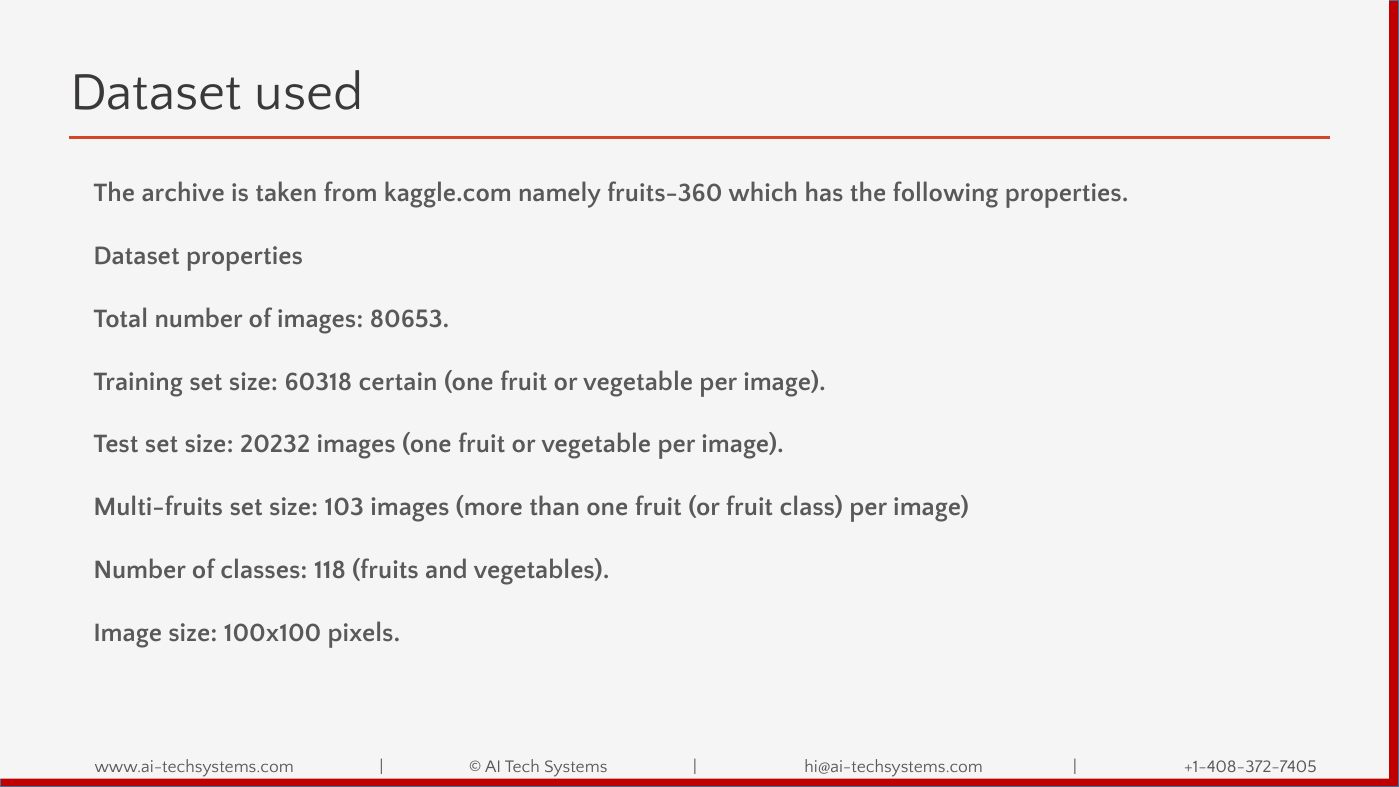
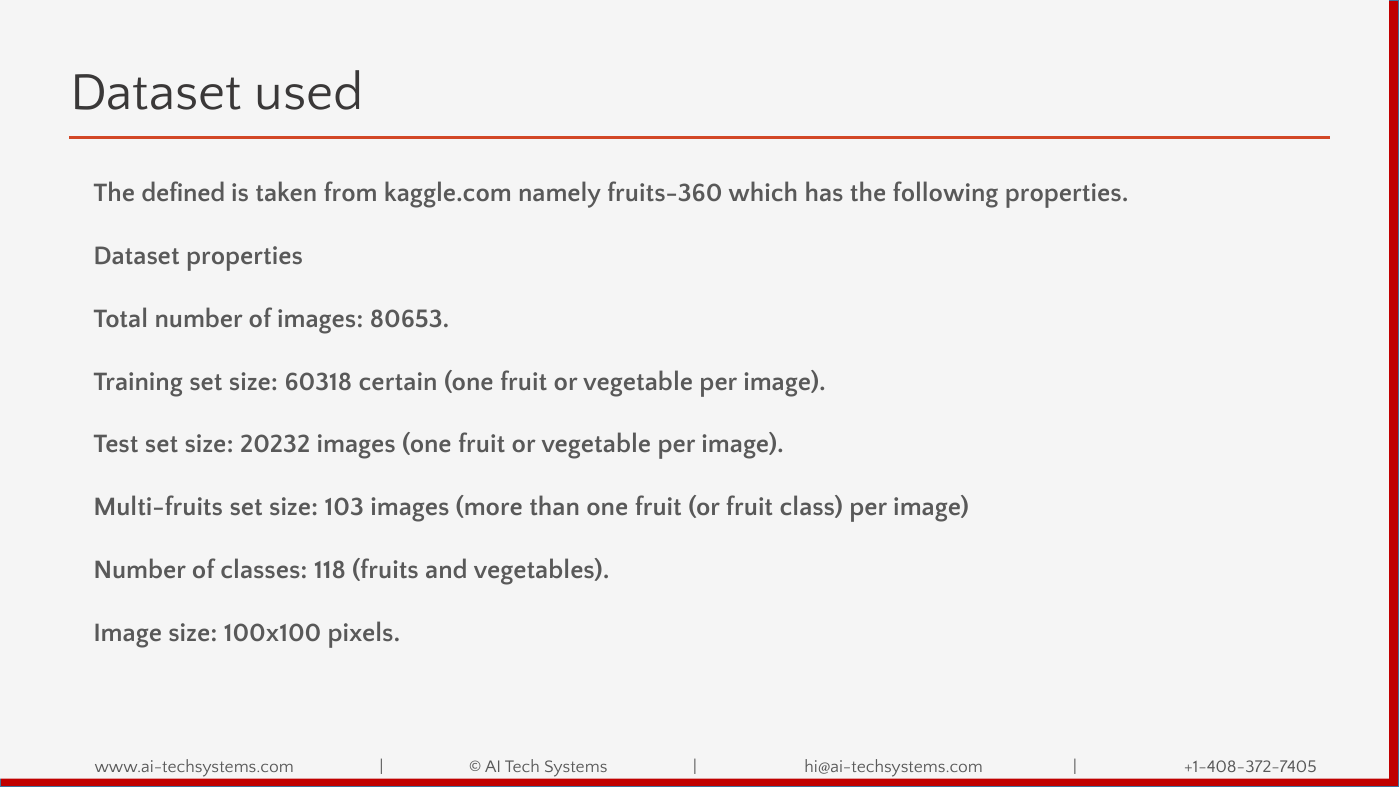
archive: archive -> defined
